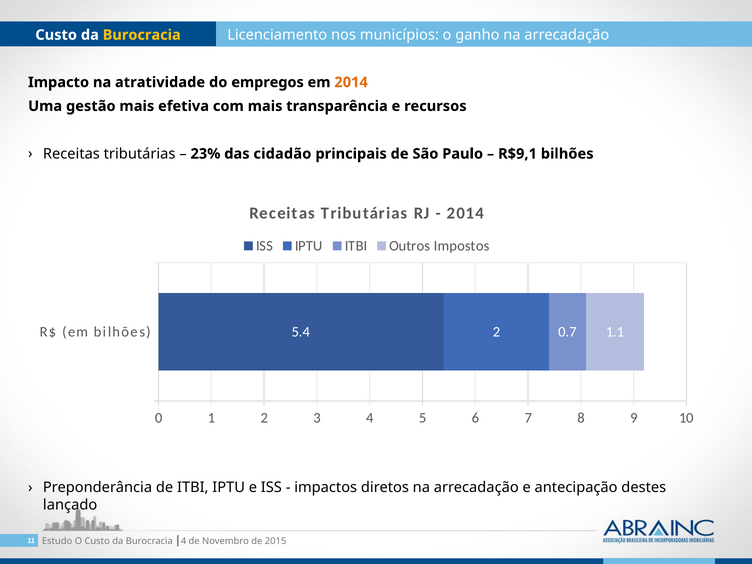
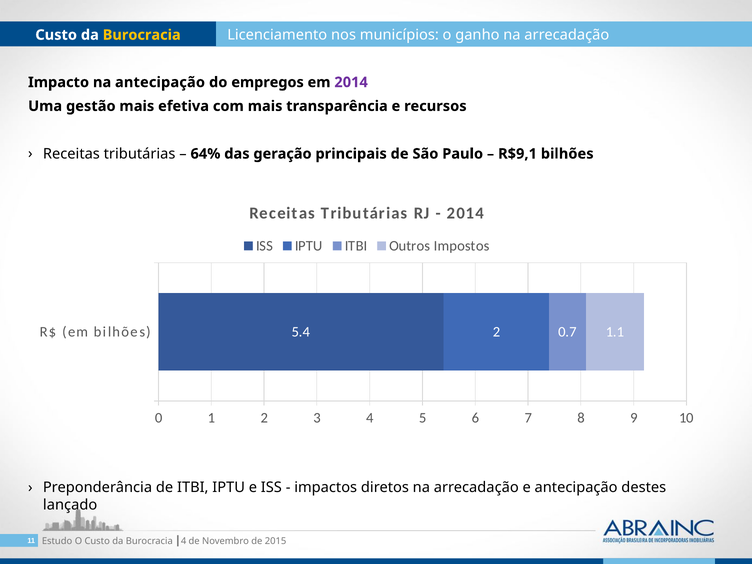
na atratividade: atratividade -> antecipação
2014 at (351, 82) colour: orange -> purple
23%: 23% -> 64%
cidadão: cidadão -> geração
